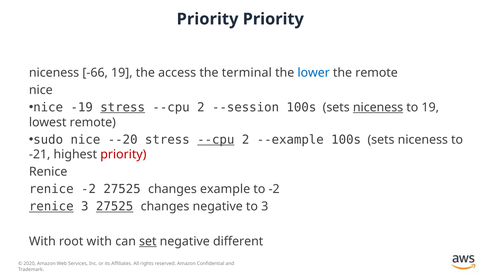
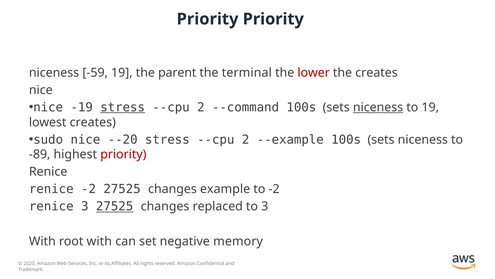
-66: -66 -> -59
access: access -> parent
lower colour: blue -> red
the remote: remote -> creates
--session: --session -> --command
lowest remote: remote -> creates
--cpu at (216, 139) underline: present -> none
-21: -21 -> -89
renice at (51, 206) underline: present -> none
changes negative: negative -> replaced
set underline: present -> none
different: different -> memory
